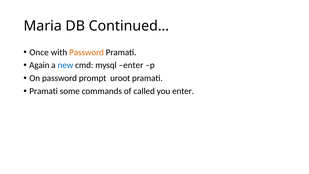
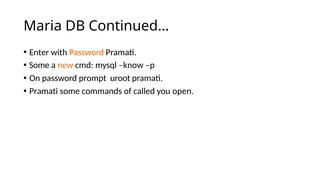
Once: Once -> Enter
Again at (39, 65): Again -> Some
new colour: blue -> orange
mysql enter: enter -> know
you enter: enter -> open
